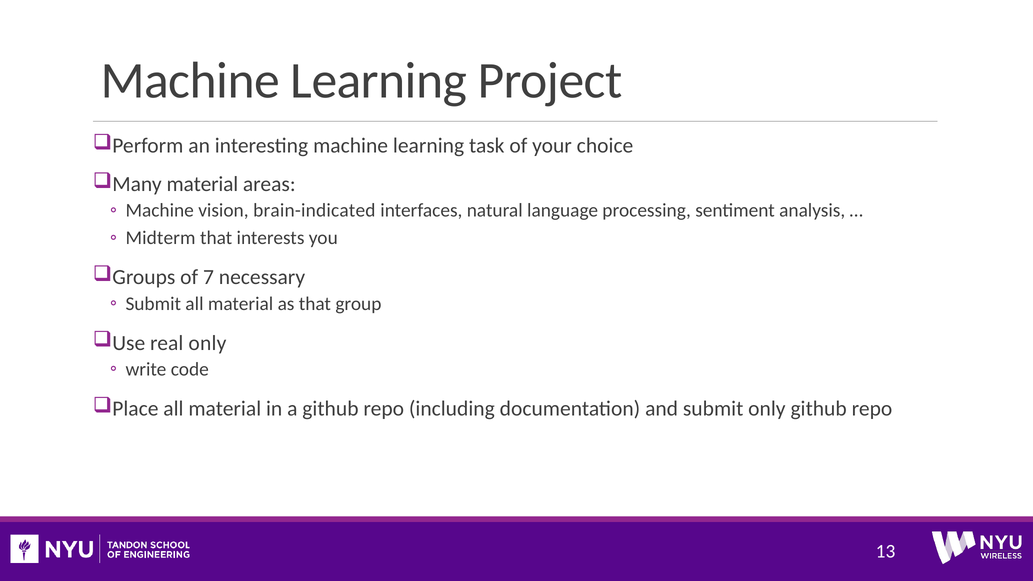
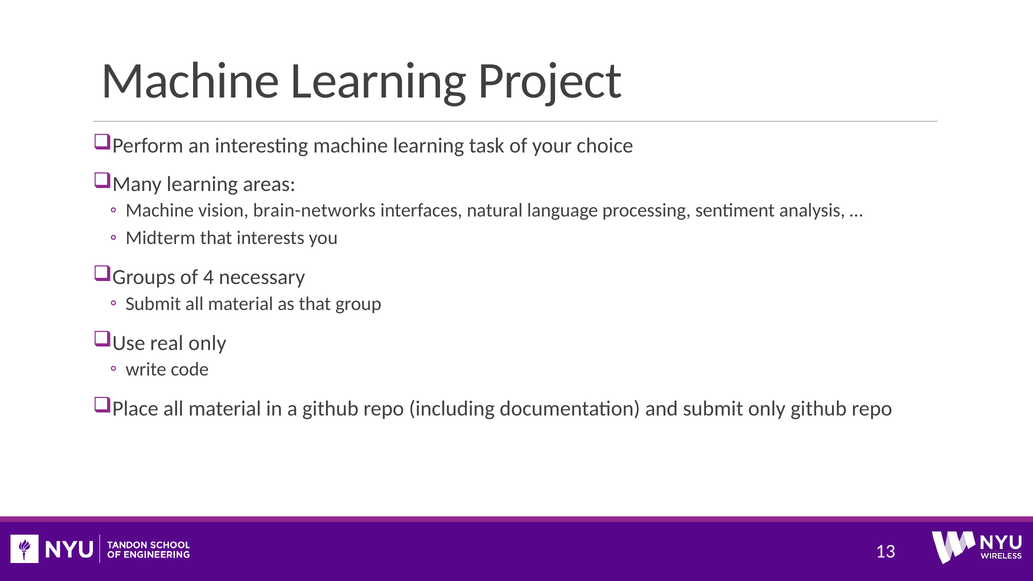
Many material: material -> learning
brain-indicated: brain-indicated -> brain-networks
7: 7 -> 4
